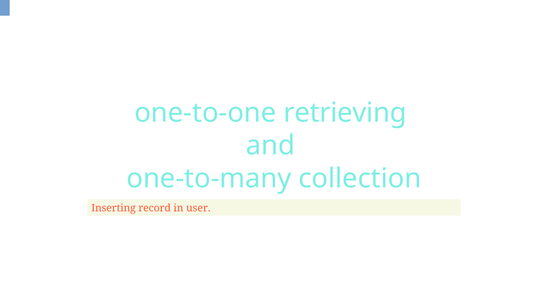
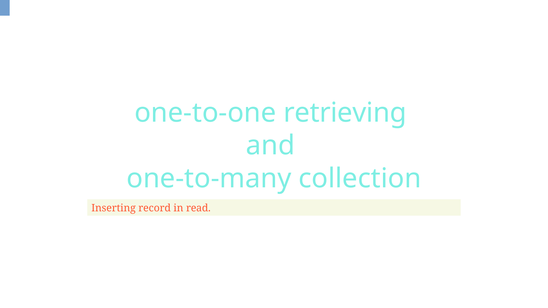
user: user -> read
